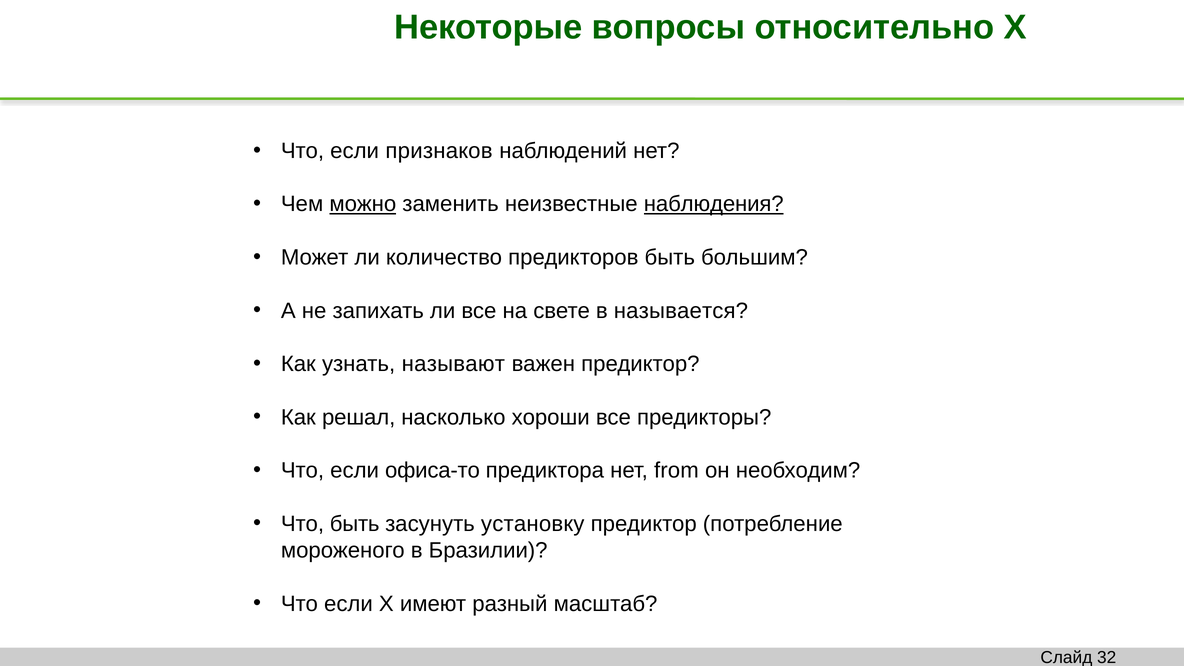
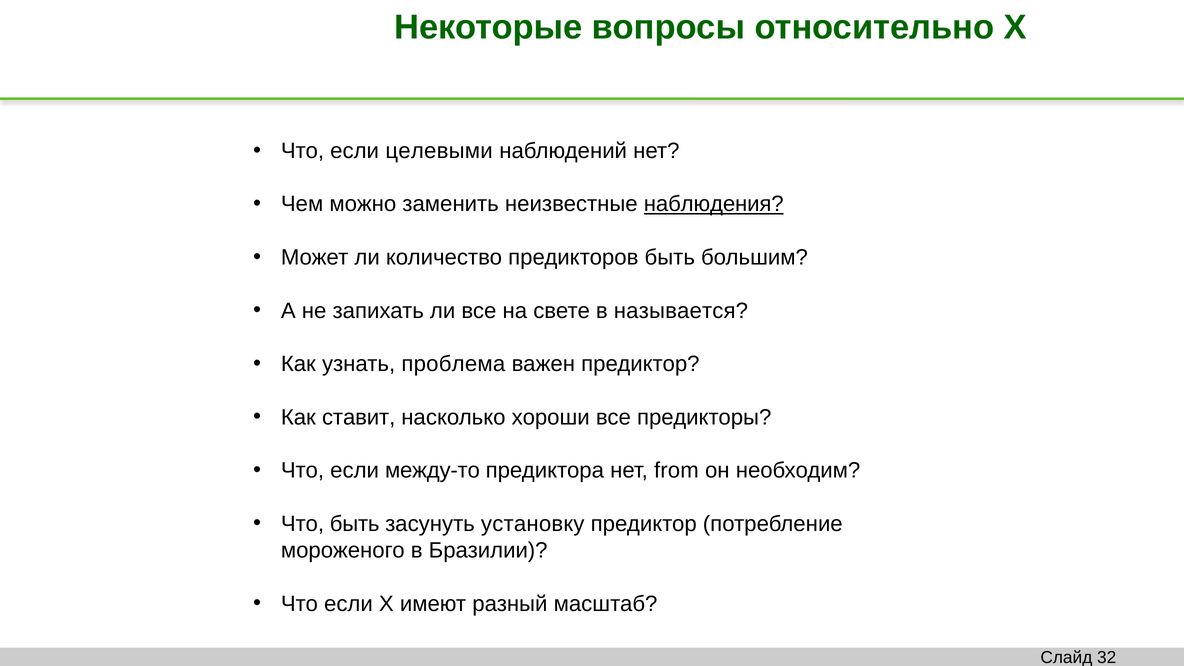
признаков: признаков -> целевыми
можно underline: present -> none
называют: называют -> проблема
решал: решал -> ставит
офиса-то: офиса-то -> между-то
